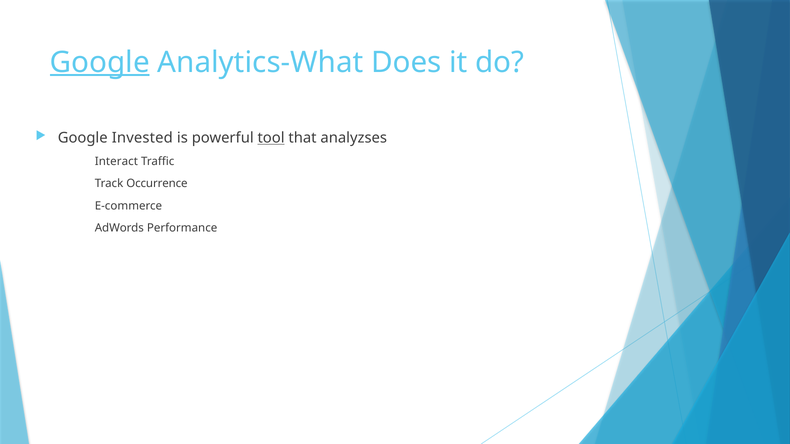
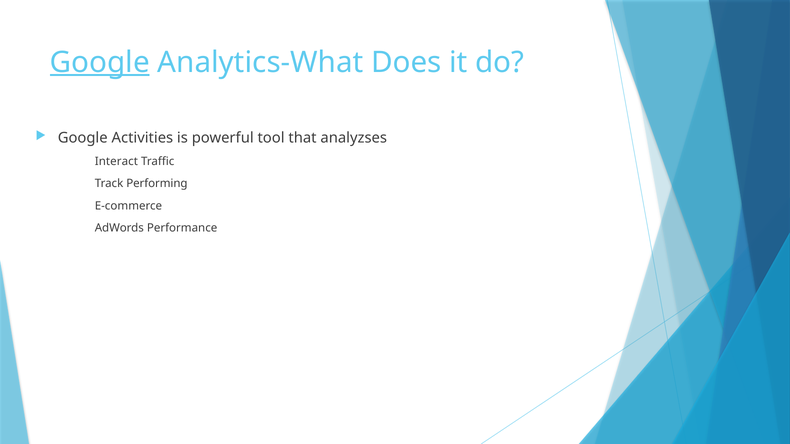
Invested: Invested -> Activities
tool underline: present -> none
Occurrence: Occurrence -> Performing
